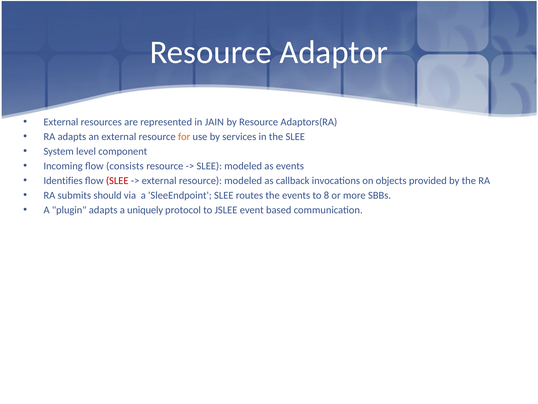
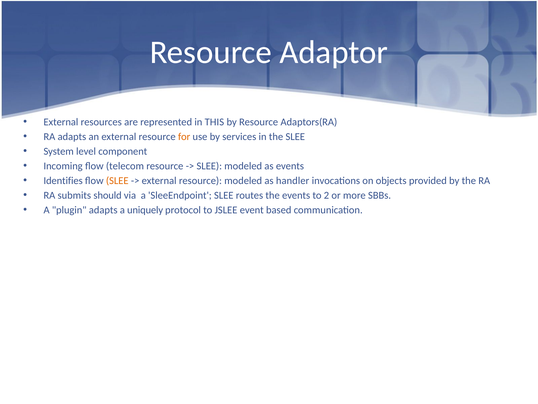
JAIN: JAIN -> THIS
consists: consists -> telecom
SLEE at (117, 180) colour: red -> orange
callback: callback -> handler
8: 8 -> 2
